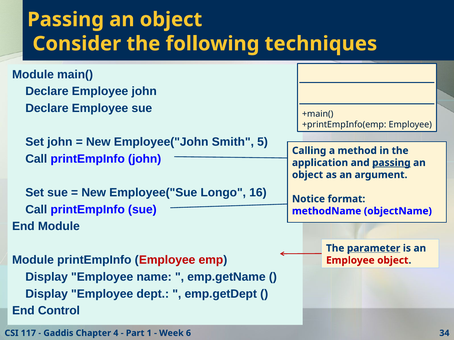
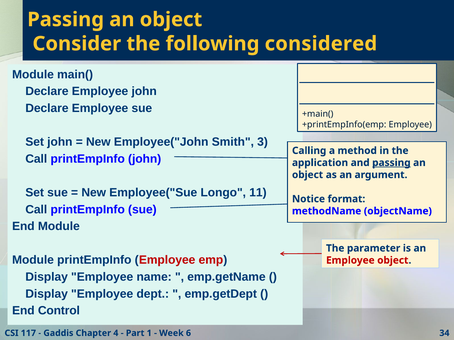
techniques: techniques -> considered
5: 5 -> 3
16: 16 -> 11
parameter underline: present -> none
